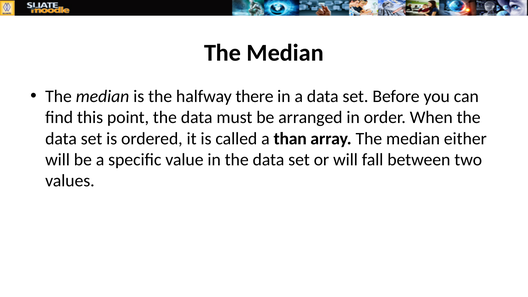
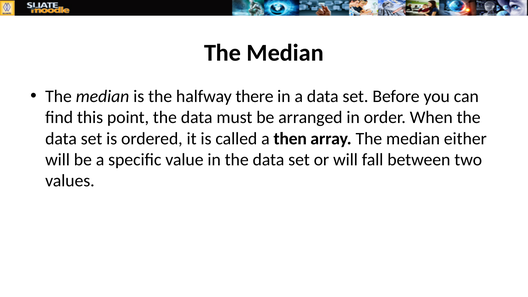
than: than -> then
